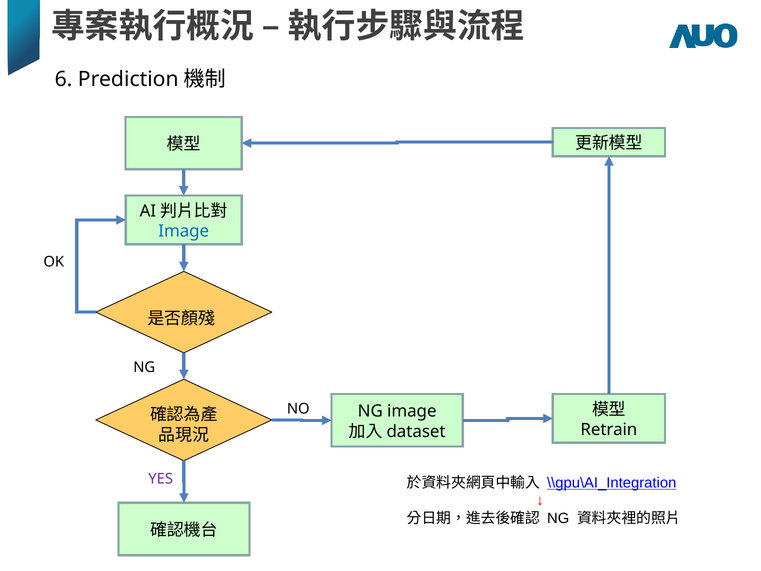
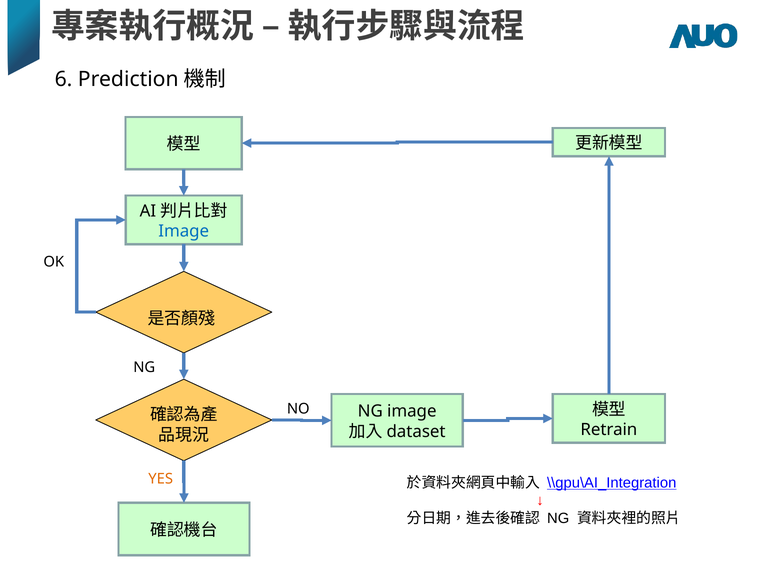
YES colour: purple -> orange
